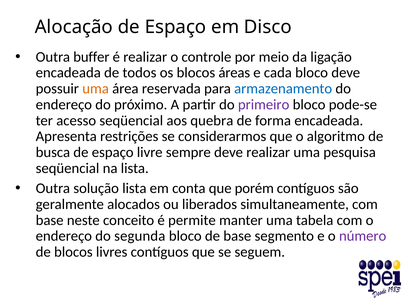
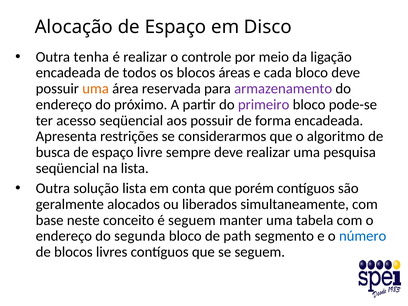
buffer: buffer -> tenha
armazenamento colour: blue -> purple
aos quebra: quebra -> possuir
é permite: permite -> seguem
de base: base -> path
número colour: purple -> blue
